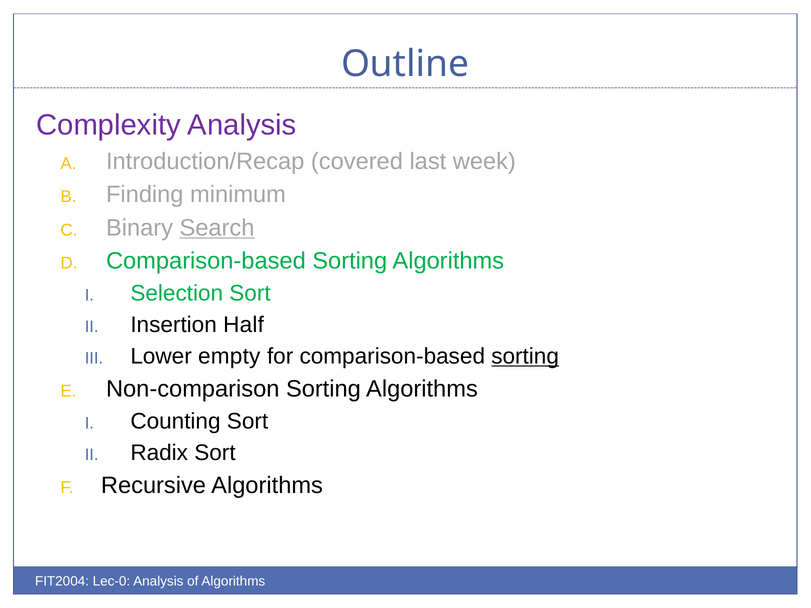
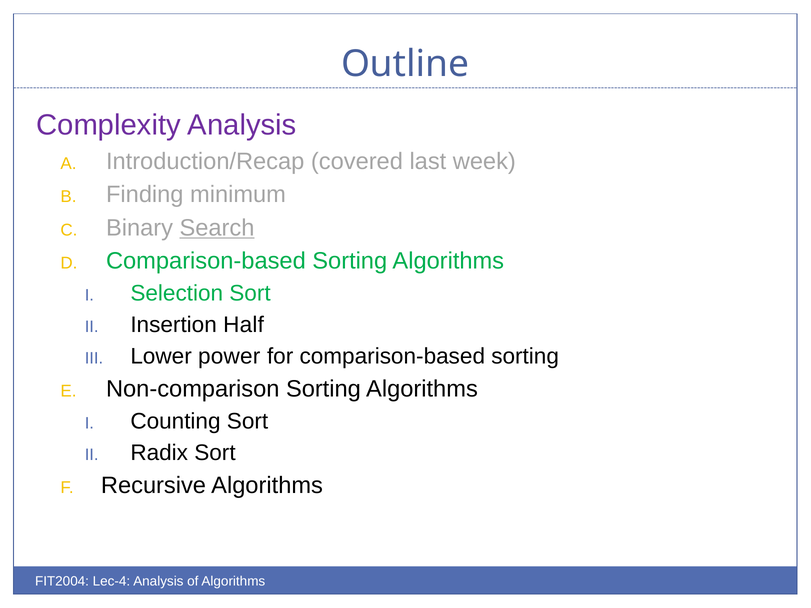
empty: empty -> power
sorting at (525, 357) underline: present -> none
Lec-0: Lec-0 -> Lec-4
